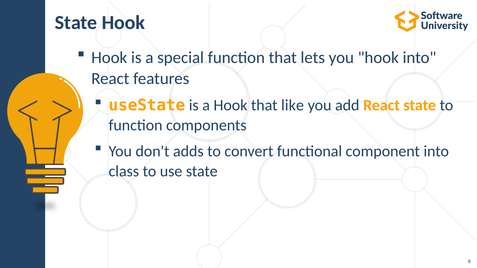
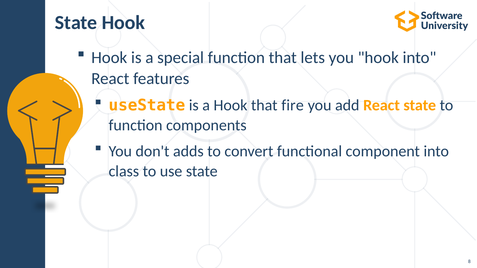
like: like -> fire
